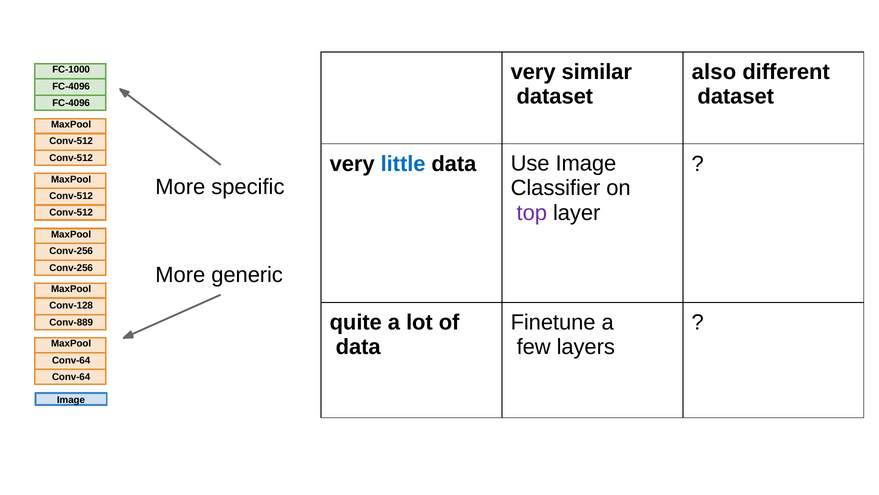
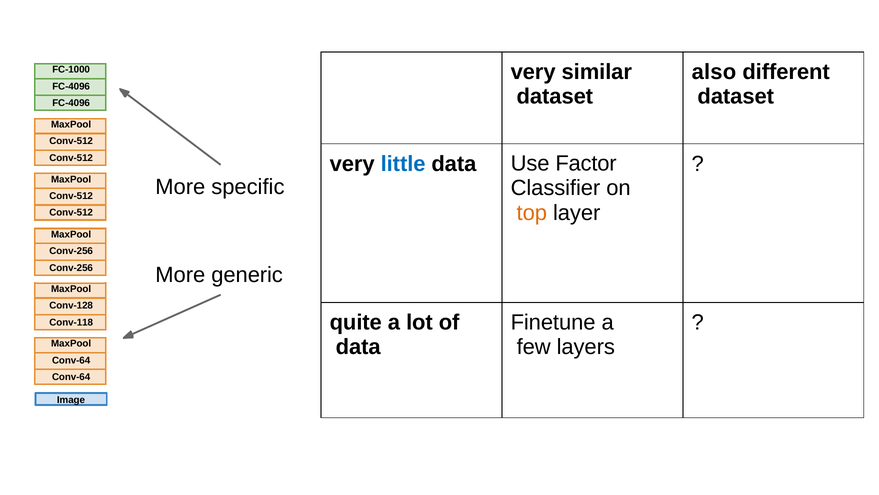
Use Image: Image -> Factor
top colour: purple -> orange
Conv-889: Conv-889 -> Conv-118
